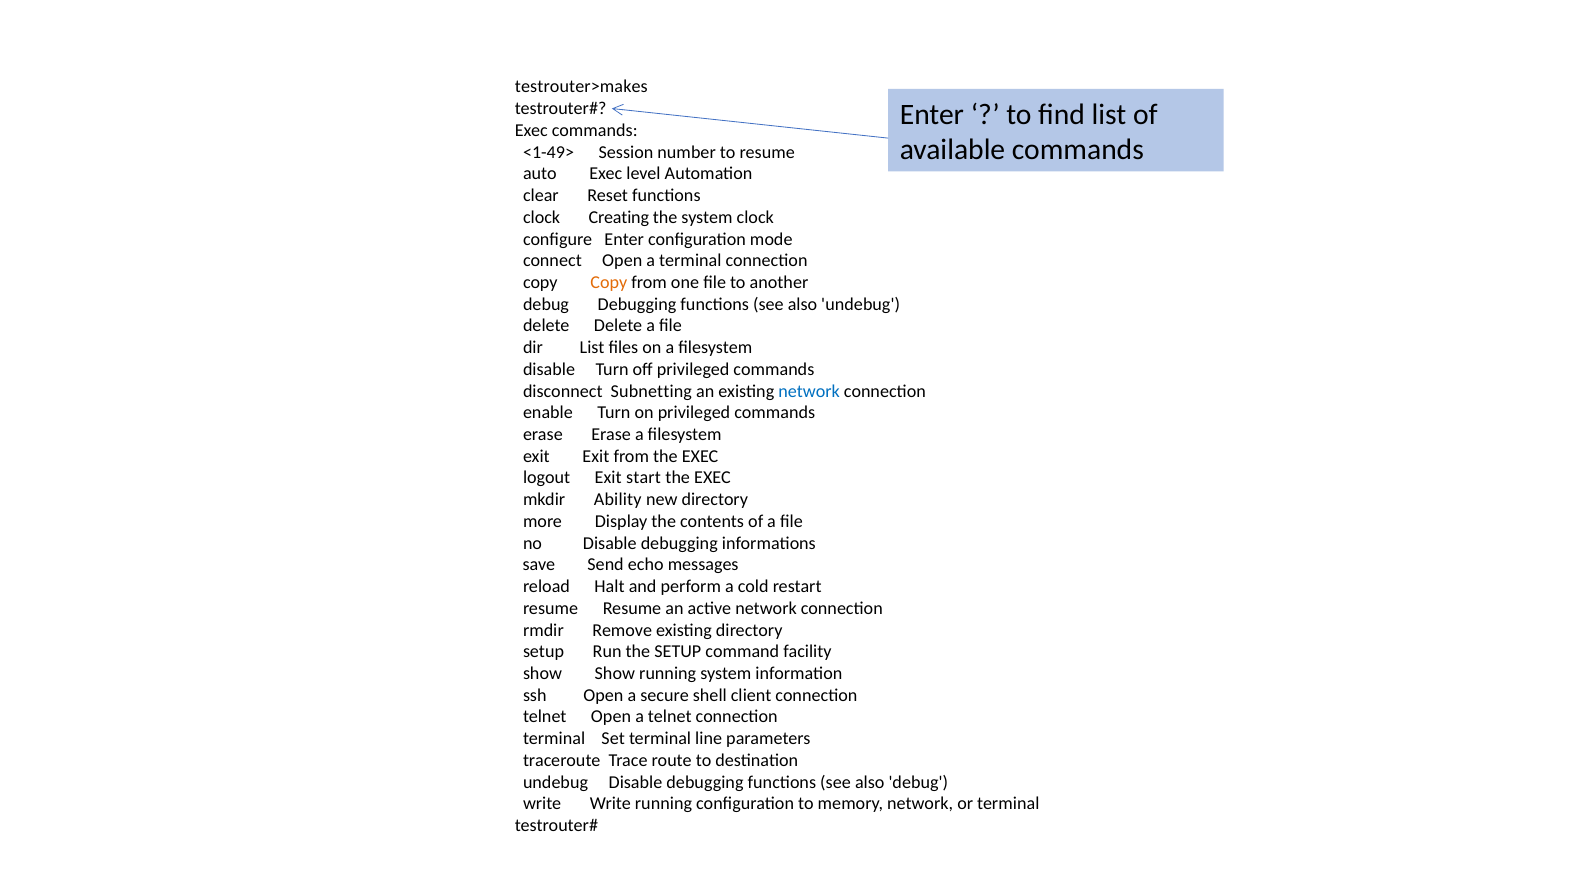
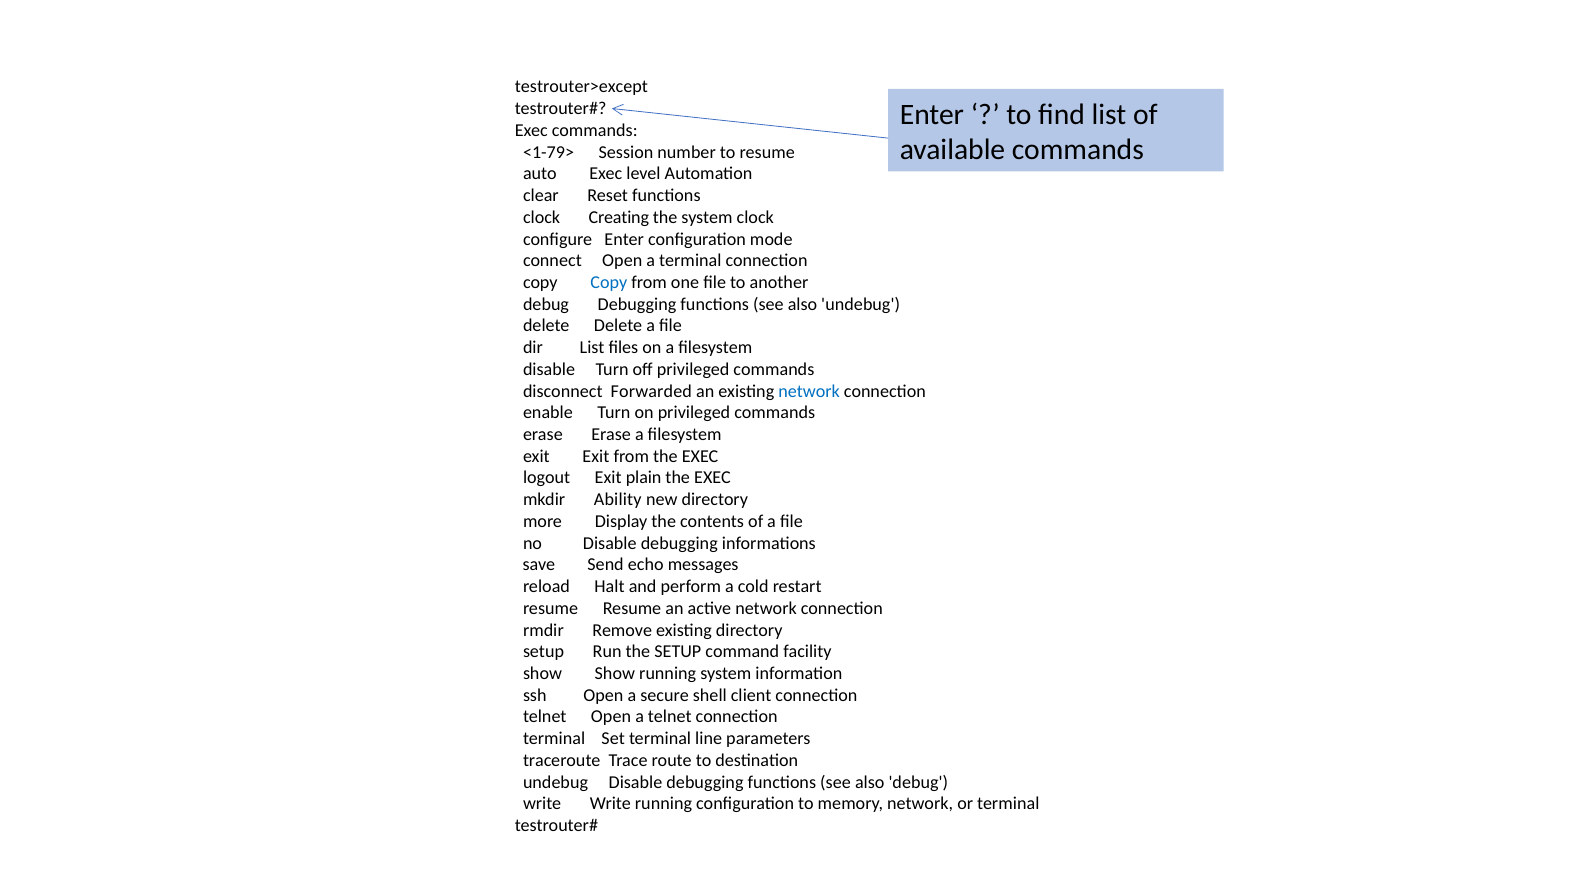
testrouter>makes: testrouter>makes -> testrouter>except
<1-49>: <1-49> -> <1-79>
Copy at (609, 283) colour: orange -> blue
Subnetting: Subnetting -> Forwarded
start: start -> plain
